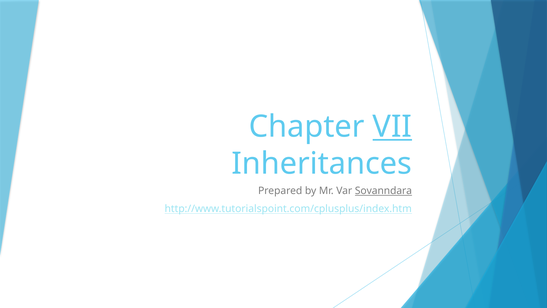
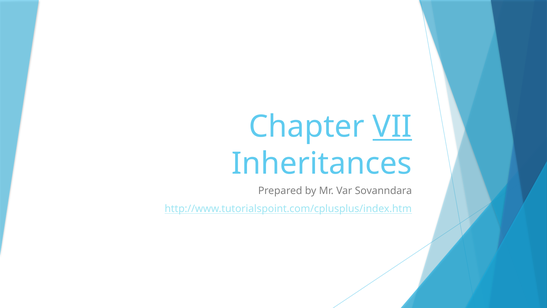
Sovanndara underline: present -> none
